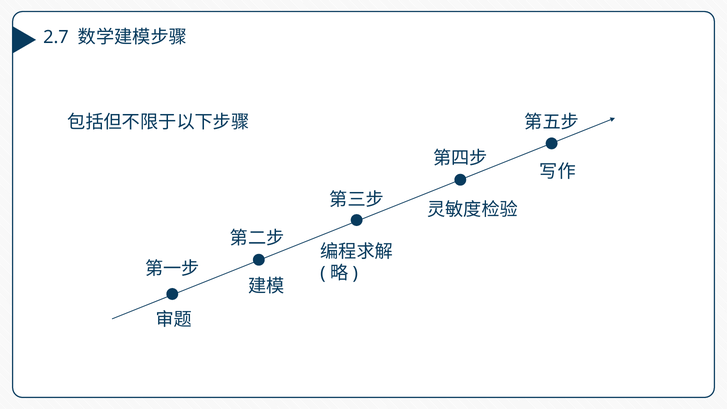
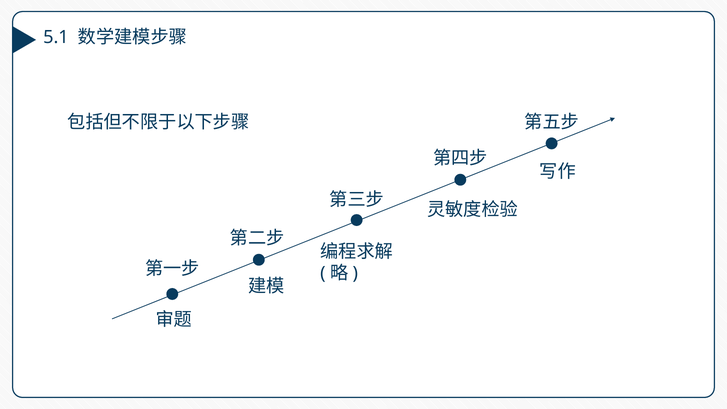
2.7: 2.7 -> 5.1
